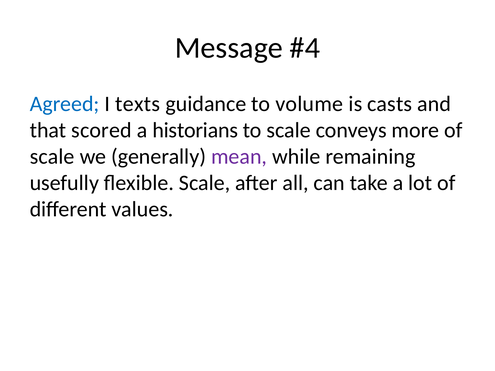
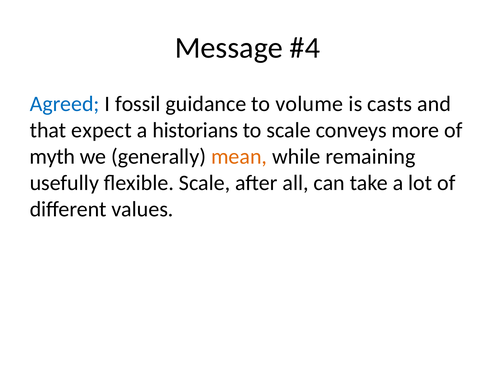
texts: texts -> fossil
scored: scored -> expect
scale at (52, 157): scale -> myth
mean colour: purple -> orange
